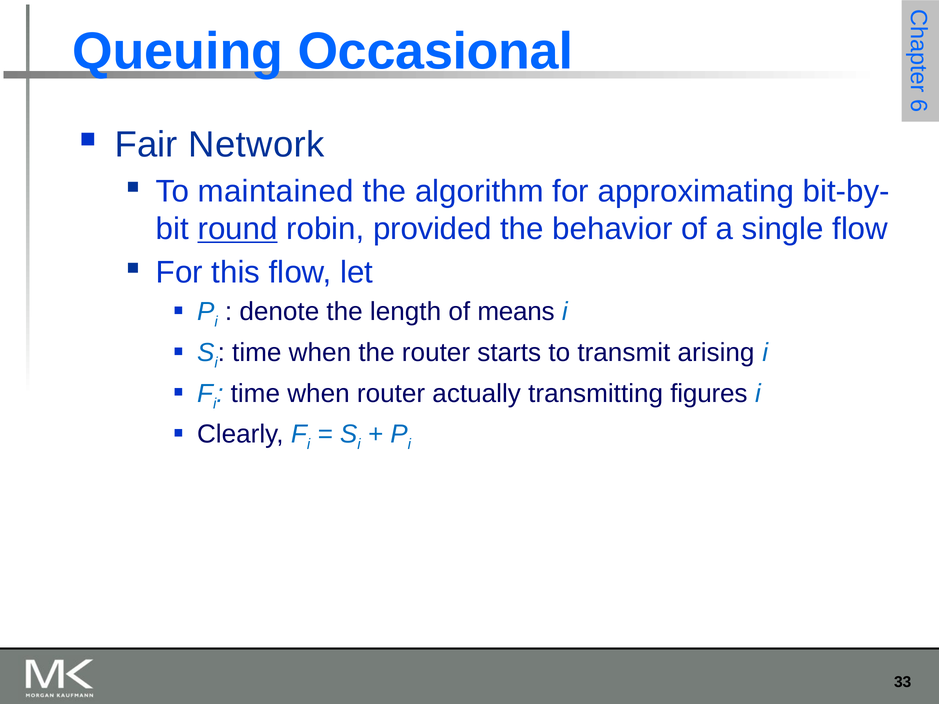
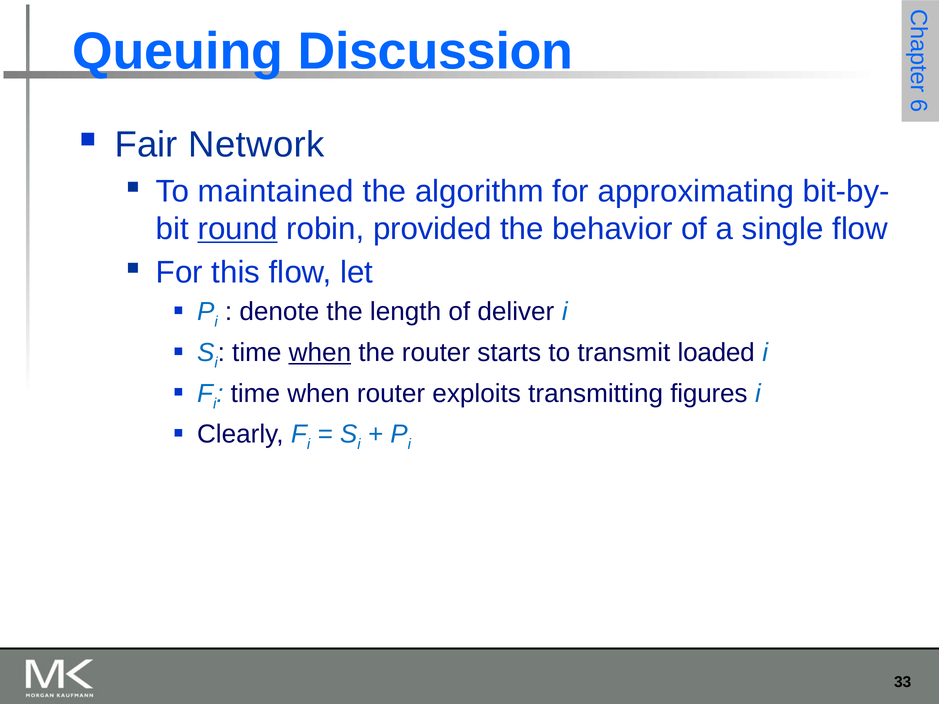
Occasional: Occasional -> Discussion
means: means -> deliver
when at (320, 353) underline: none -> present
arising: arising -> loaded
actually: actually -> exploits
